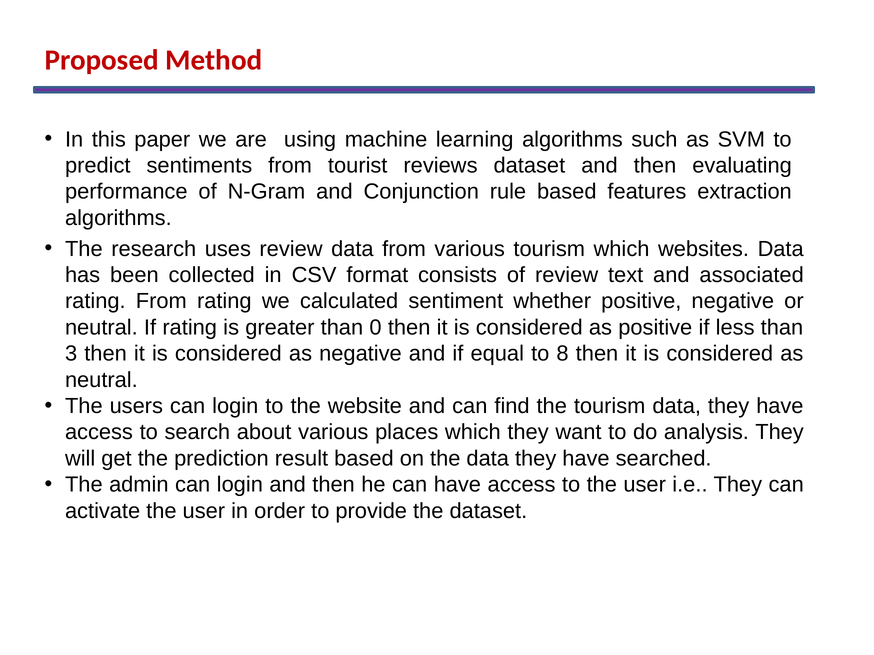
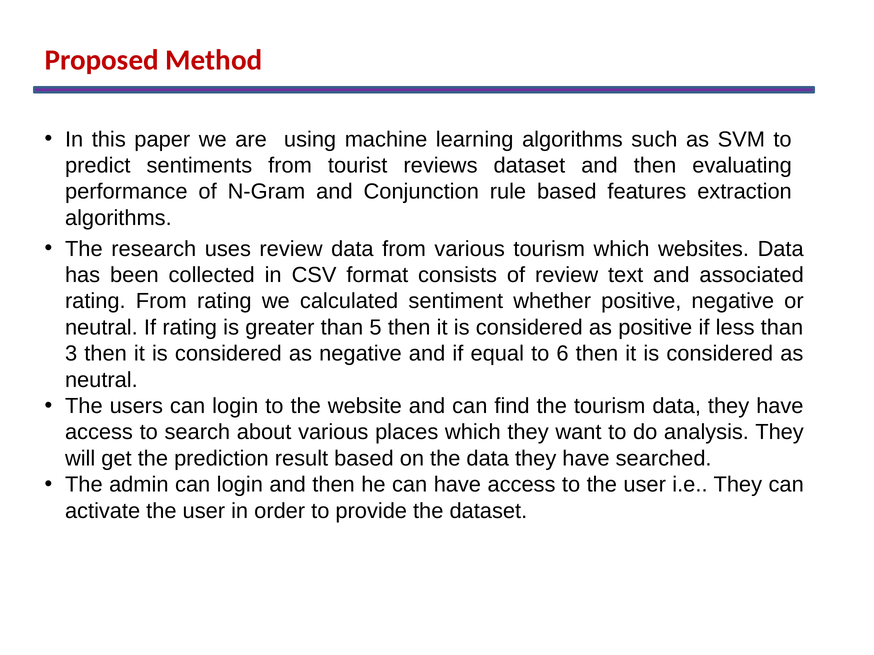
0: 0 -> 5
8: 8 -> 6
